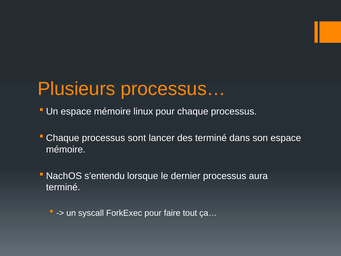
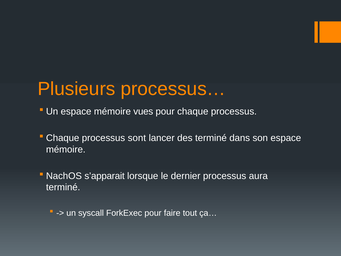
linux: linux -> vues
s’entendu: s’entendu -> s’apparait
